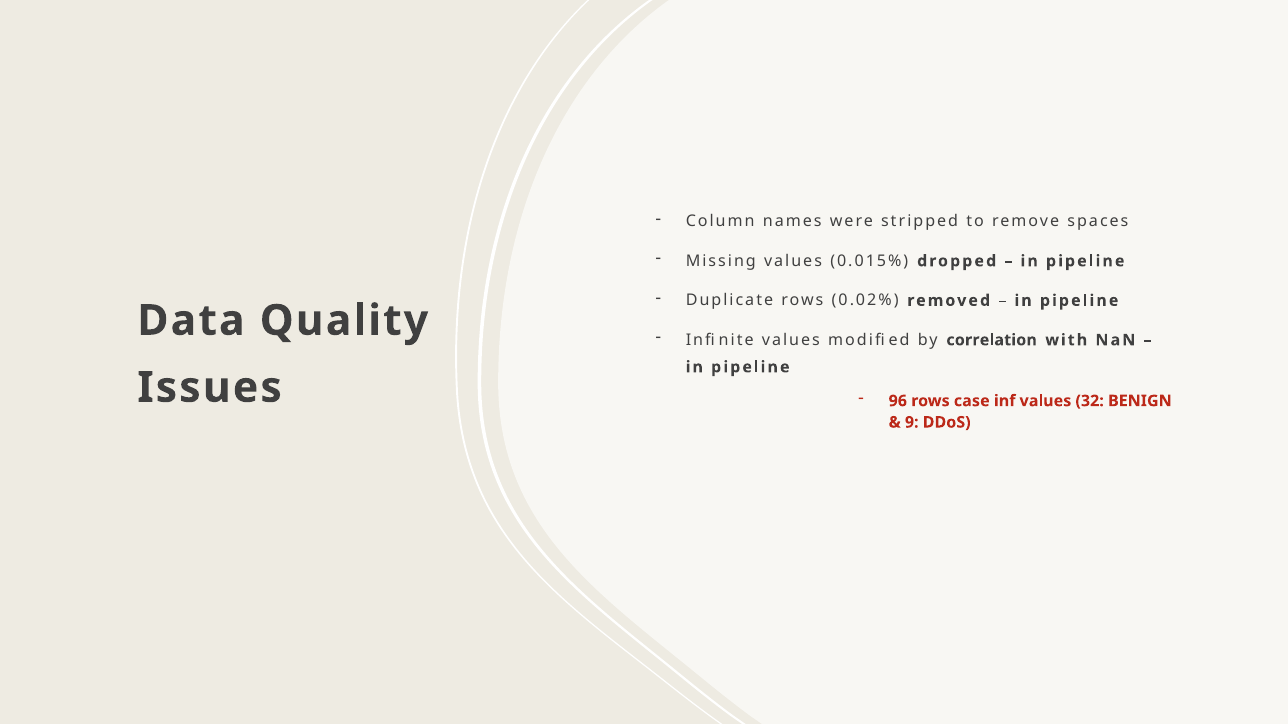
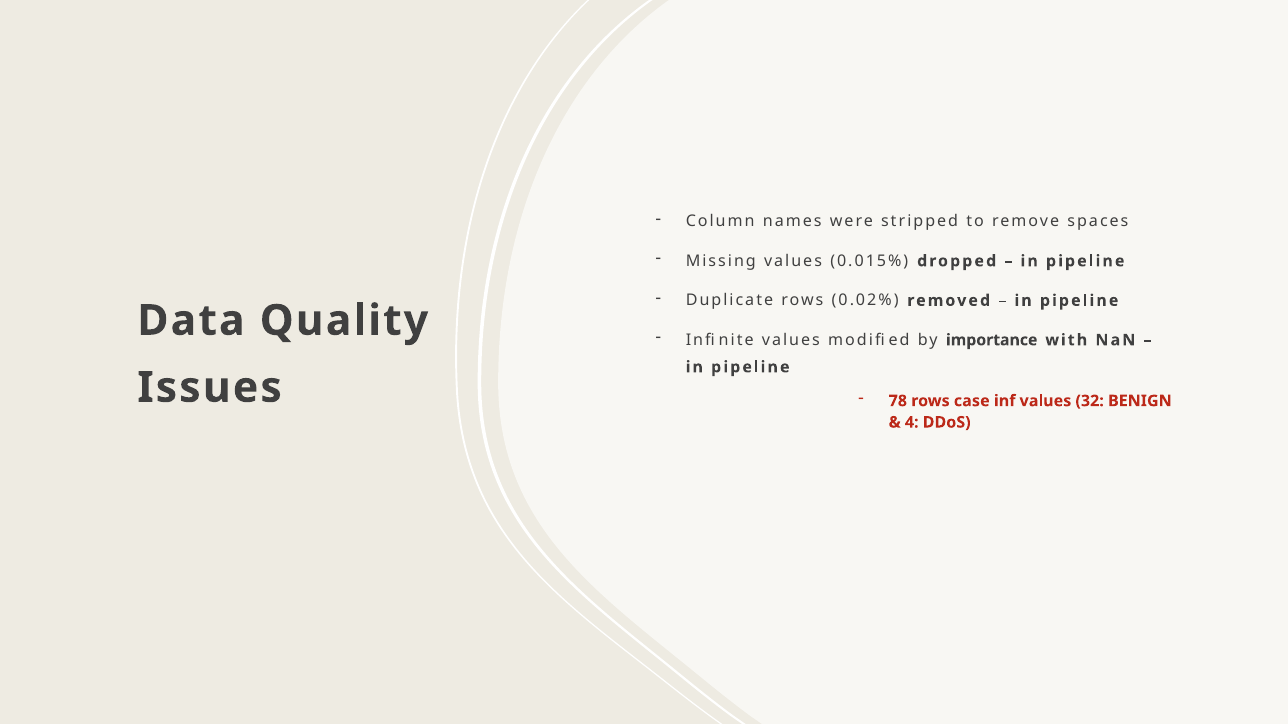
correlation: correlation -> importance
96: 96 -> 78
9: 9 -> 4
